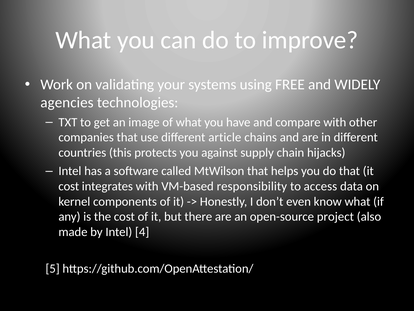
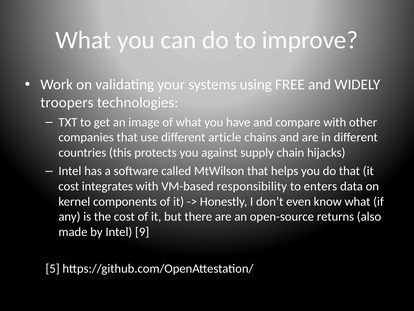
agencies: agencies -> troopers
access: access -> enters
project: project -> returns
4: 4 -> 9
